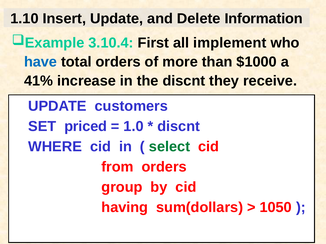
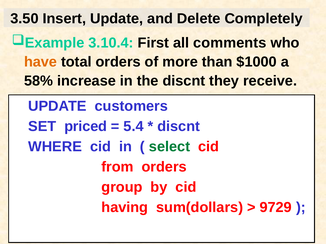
1.10: 1.10 -> 3.50
Information: Information -> Completely
implement: implement -> comments
have colour: blue -> orange
41%: 41% -> 58%
1.0: 1.0 -> 5.4
1050: 1050 -> 9729
